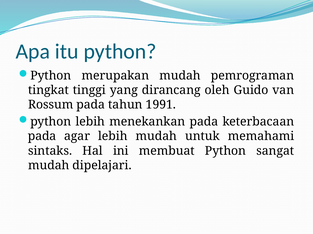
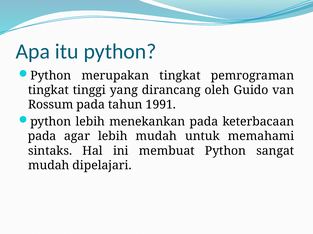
merupakan mudah: mudah -> tingkat
